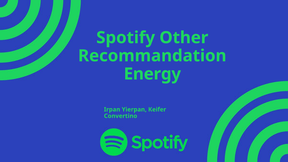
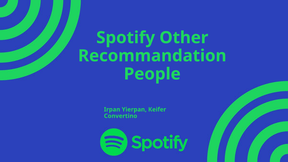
Energy: Energy -> People
